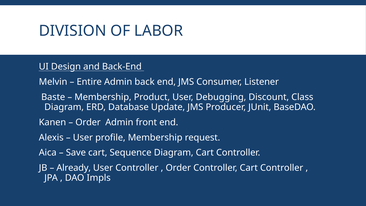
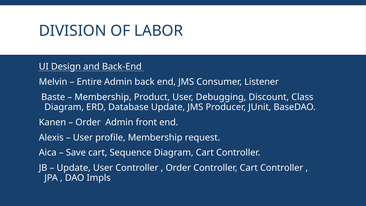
Already at (74, 168): Already -> Update
